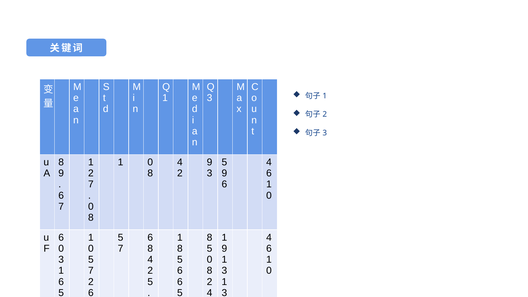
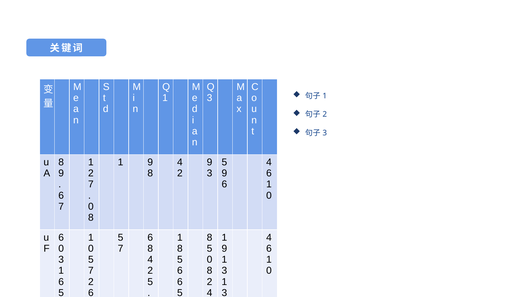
0 at (150, 162): 0 -> 9
